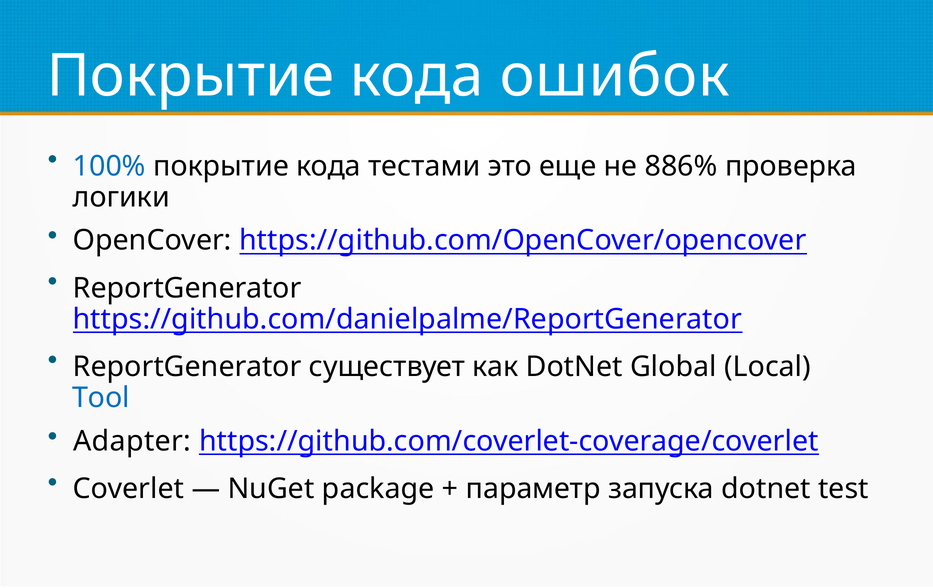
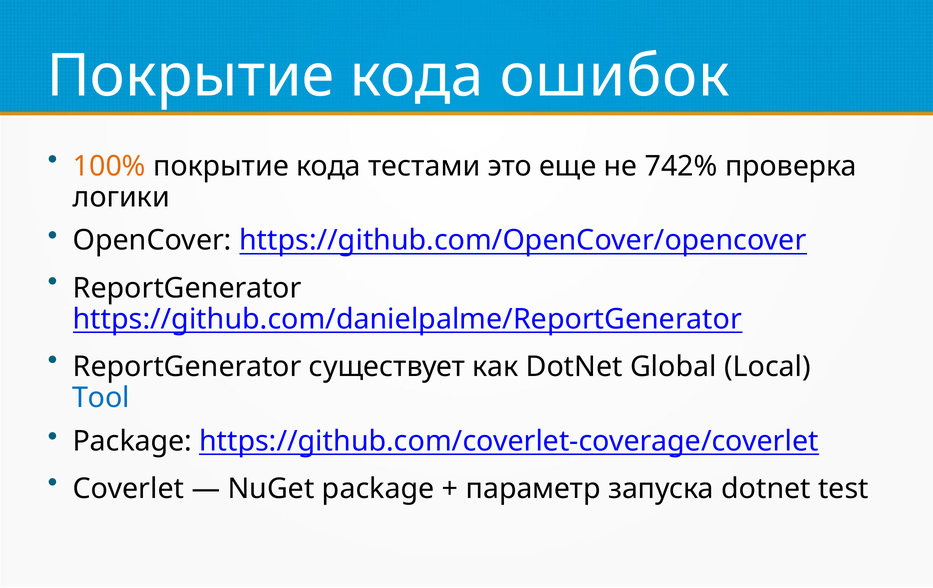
100% colour: blue -> orange
886%: 886% -> 742%
Adapter at (132, 441): Adapter -> Package
